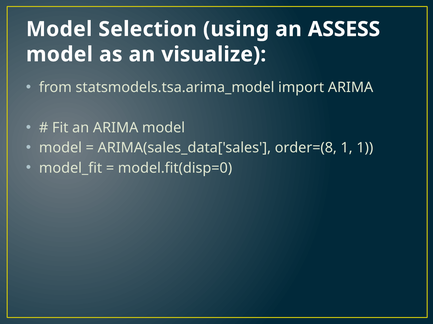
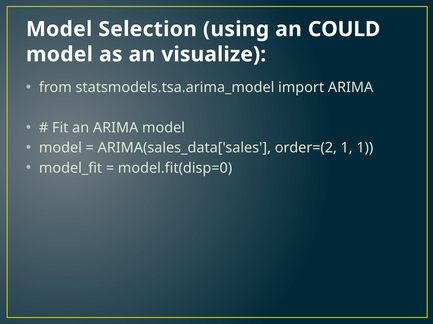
ASSESS: ASSESS -> COULD
order=(8: order=(8 -> order=(2
